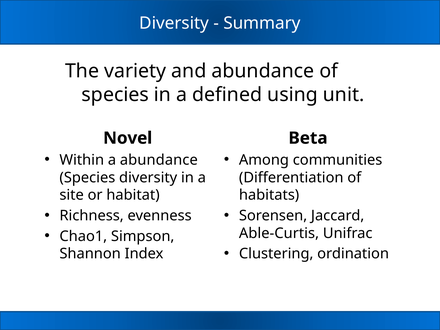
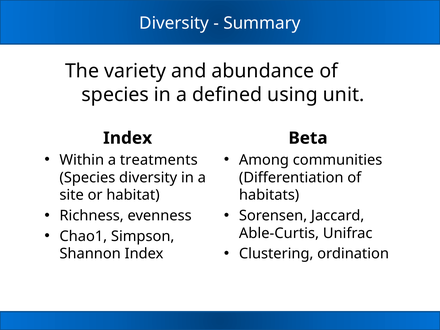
Novel at (128, 138): Novel -> Index
a abundance: abundance -> treatments
